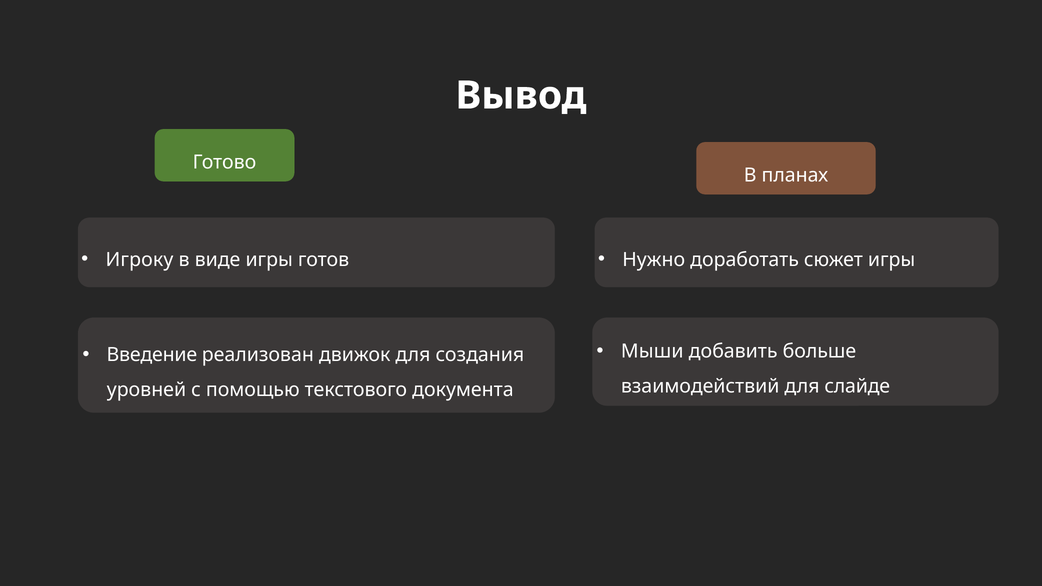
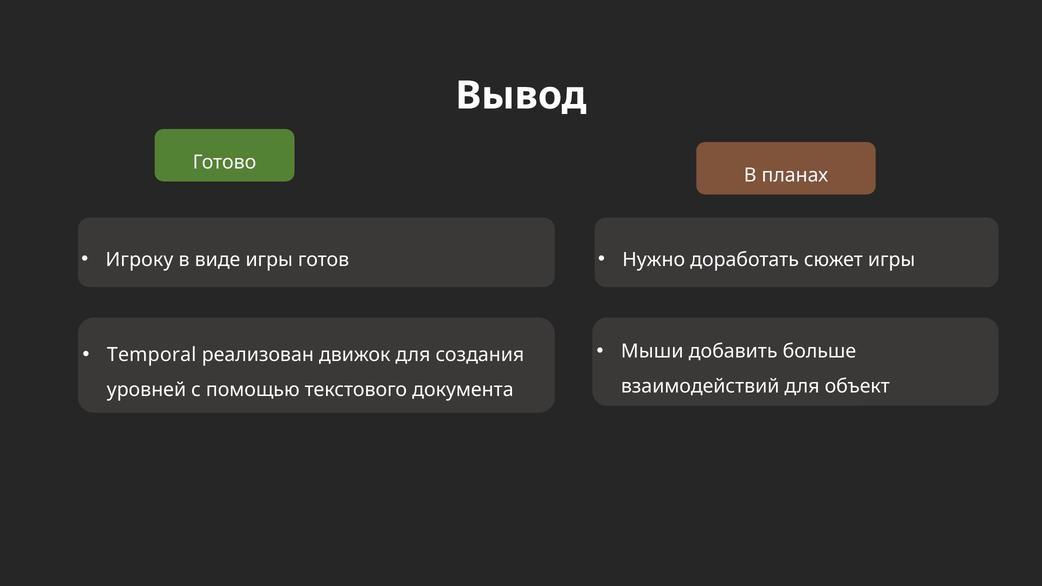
Введение: Введение -> Temporal
слайде: слайде -> объект
